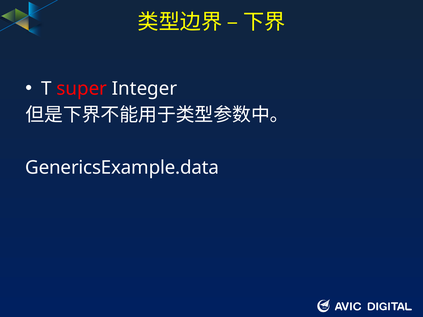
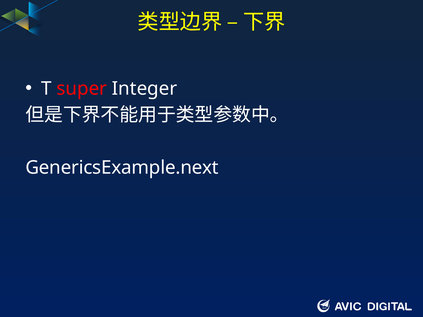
GenericsExample.data: GenericsExample.data -> GenericsExample.next
